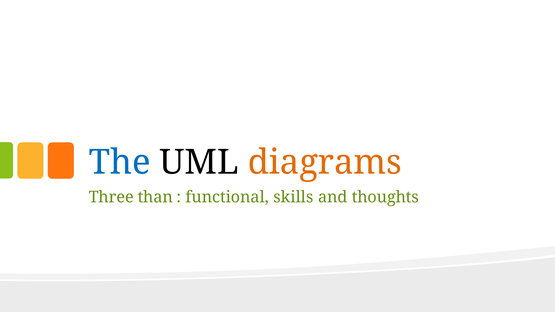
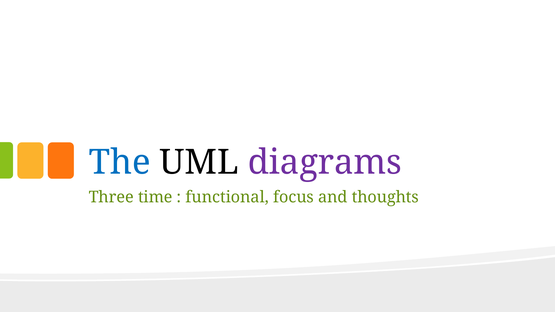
diagrams colour: orange -> purple
than: than -> time
skills: skills -> focus
